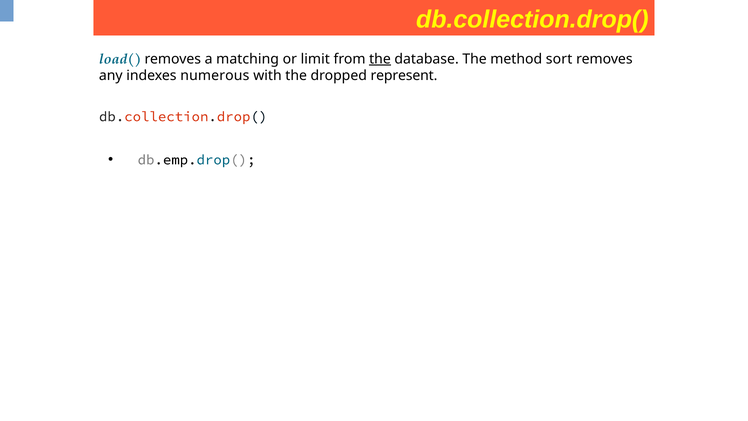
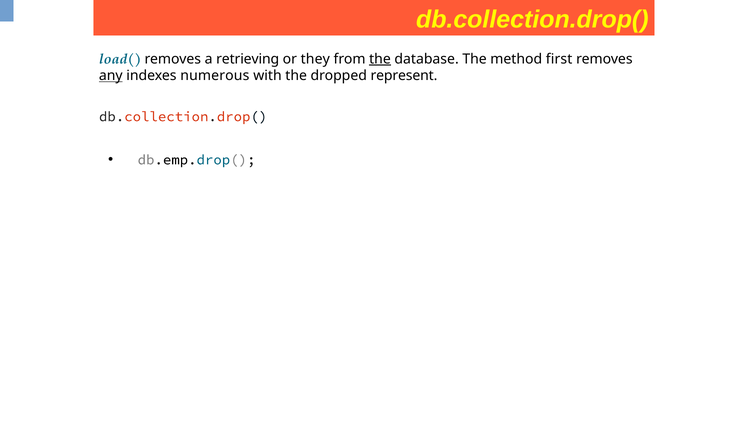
matching: matching -> retrieving
limit: limit -> they
sort: sort -> first
any underline: none -> present
